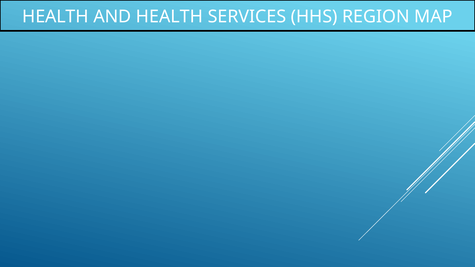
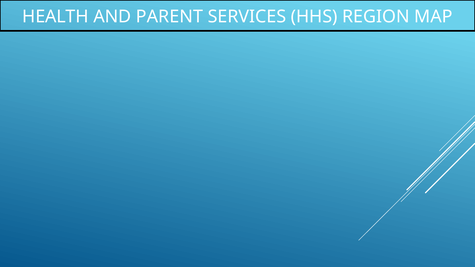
AND HEALTH: HEALTH -> PARENT
